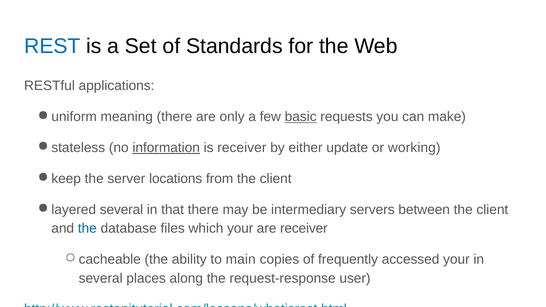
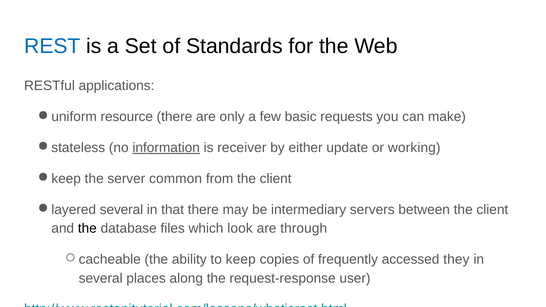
meaning: meaning -> resource
basic underline: present -> none
locations: locations -> common
the at (87, 229) colour: blue -> black
which your: your -> look
are receiver: receiver -> through
main: main -> keep
accessed your: your -> they
